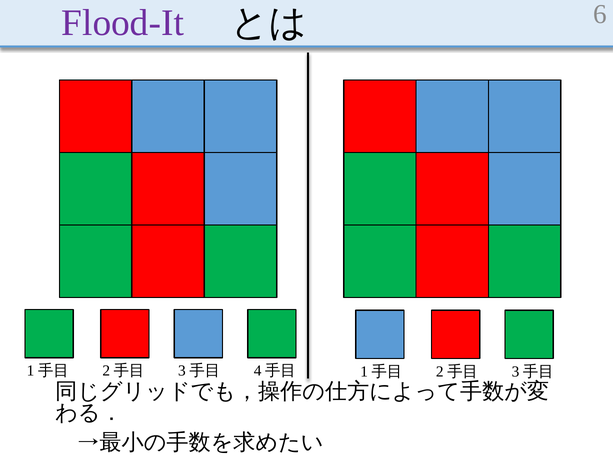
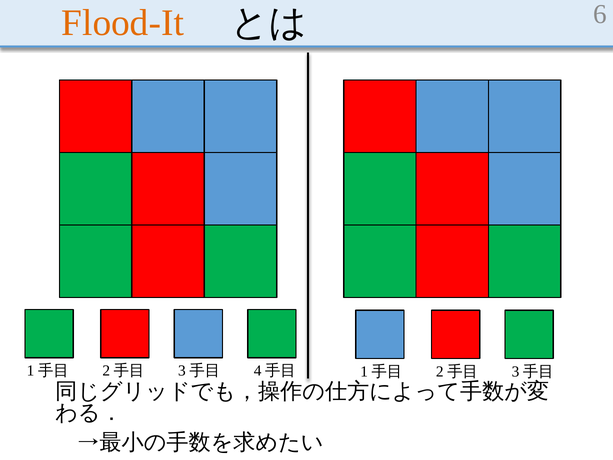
Flood-It colour: purple -> orange
